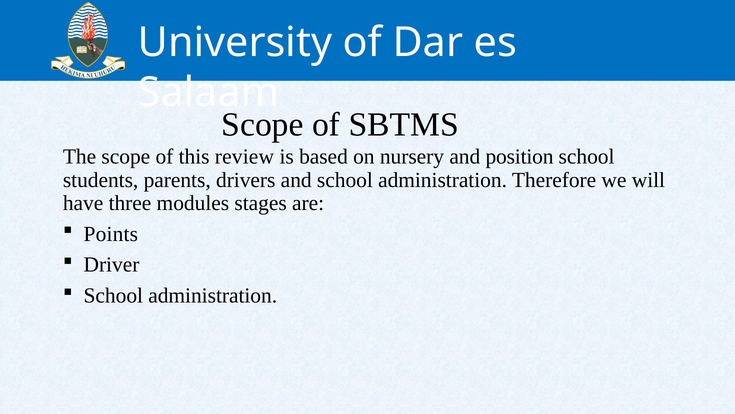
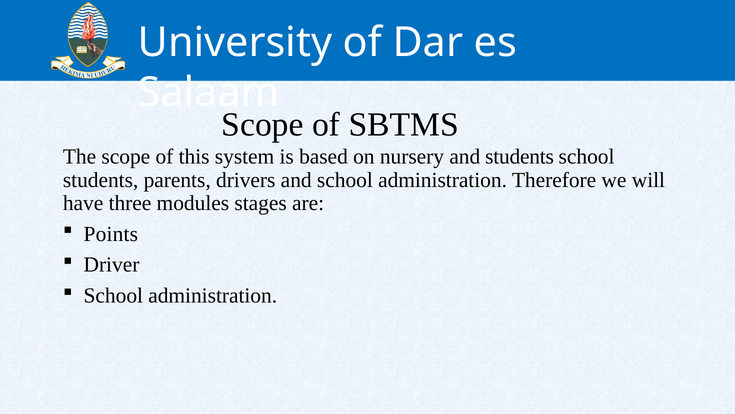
review: review -> system
and position: position -> students
